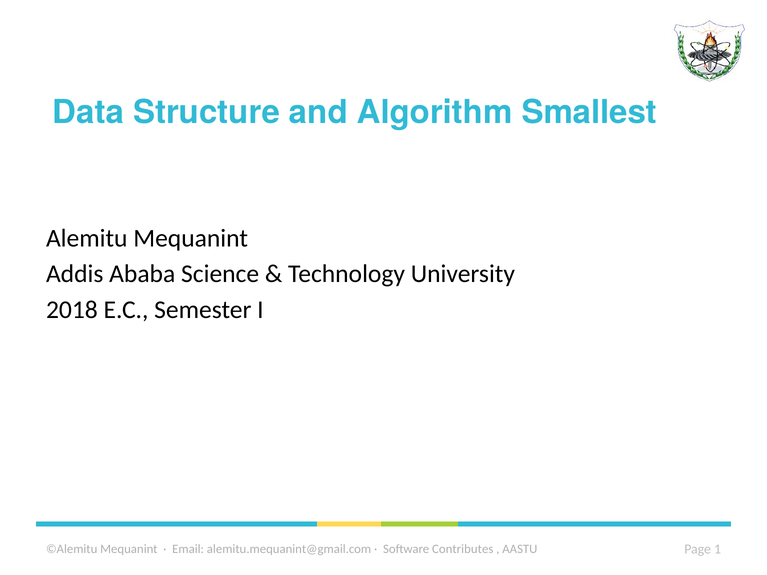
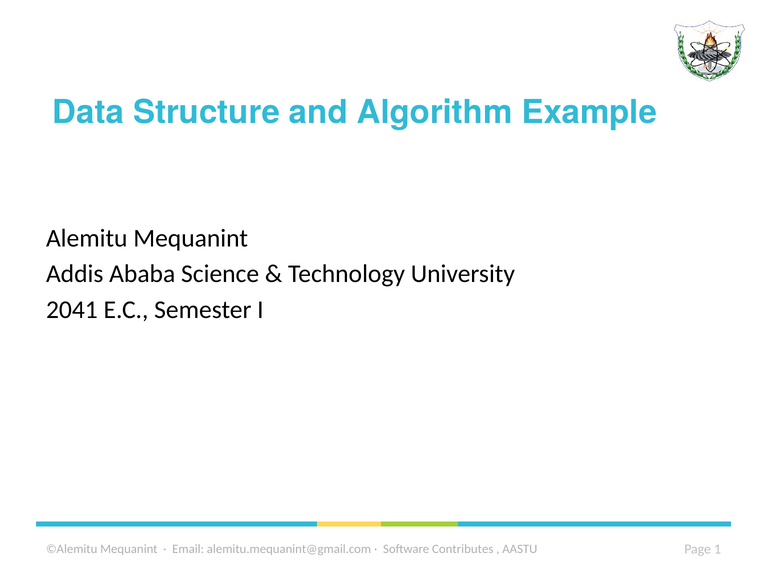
Smallest: Smallest -> Example
2018: 2018 -> 2041
